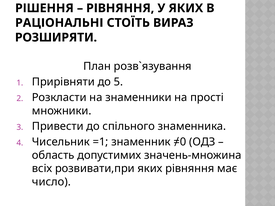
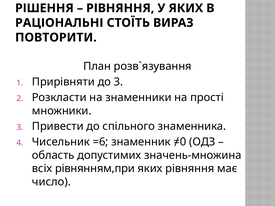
РОЗШИРЯТИ: РОЗШИРЯТИ -> ПОВТОРИТИ
до 5: 5 -> 3
=1: =1 -> =6
розвивати,при: розвивати,при -> рівнянням,при
